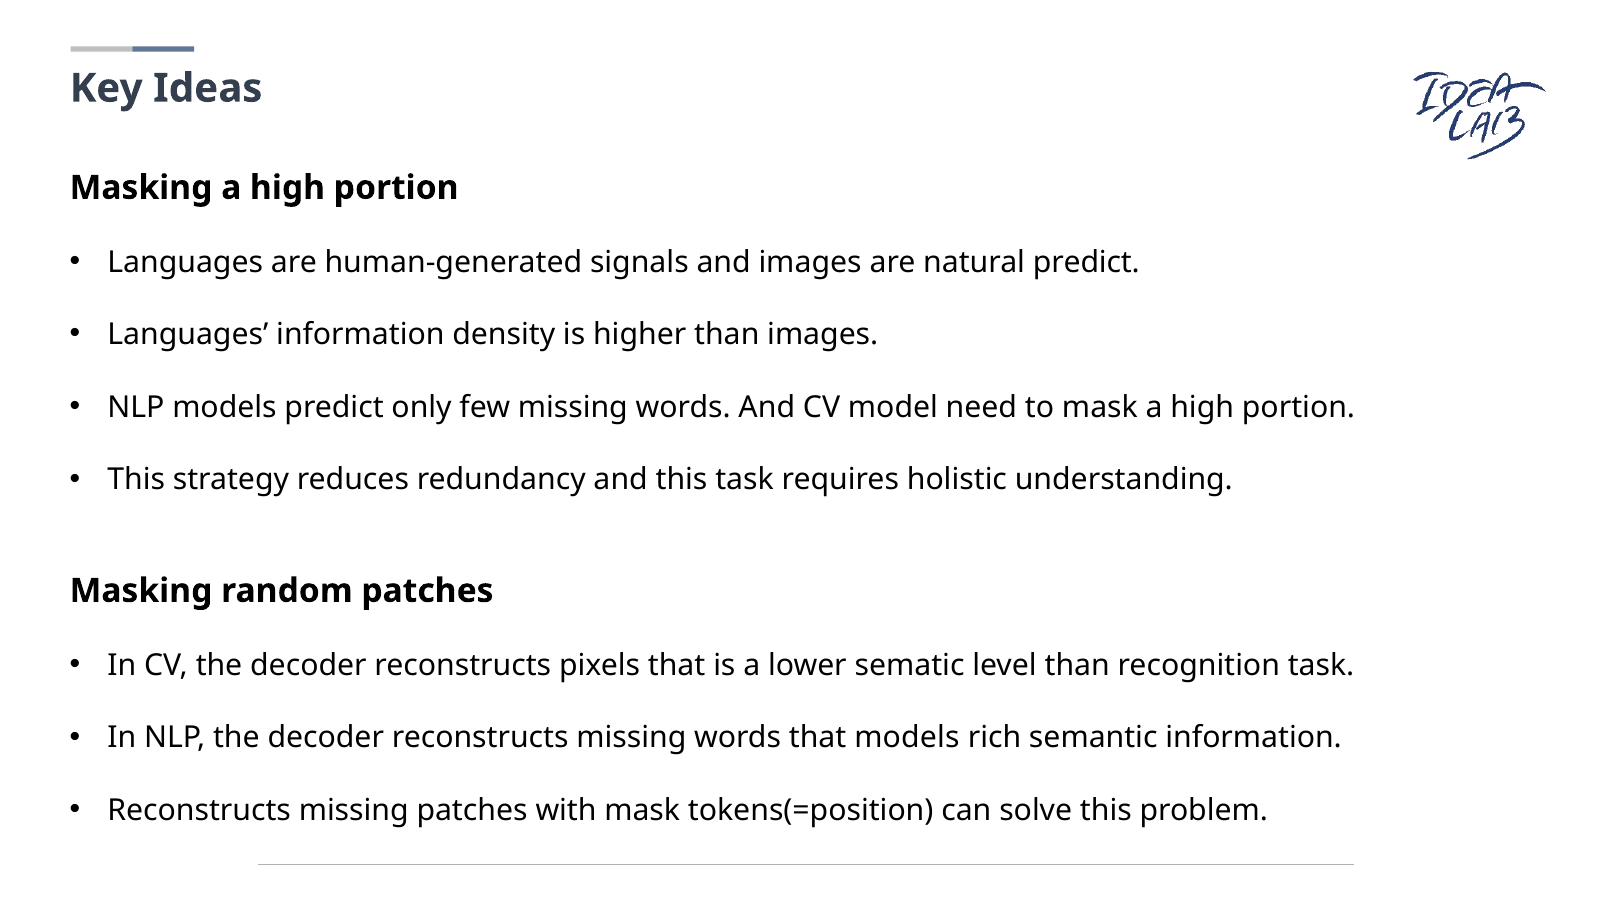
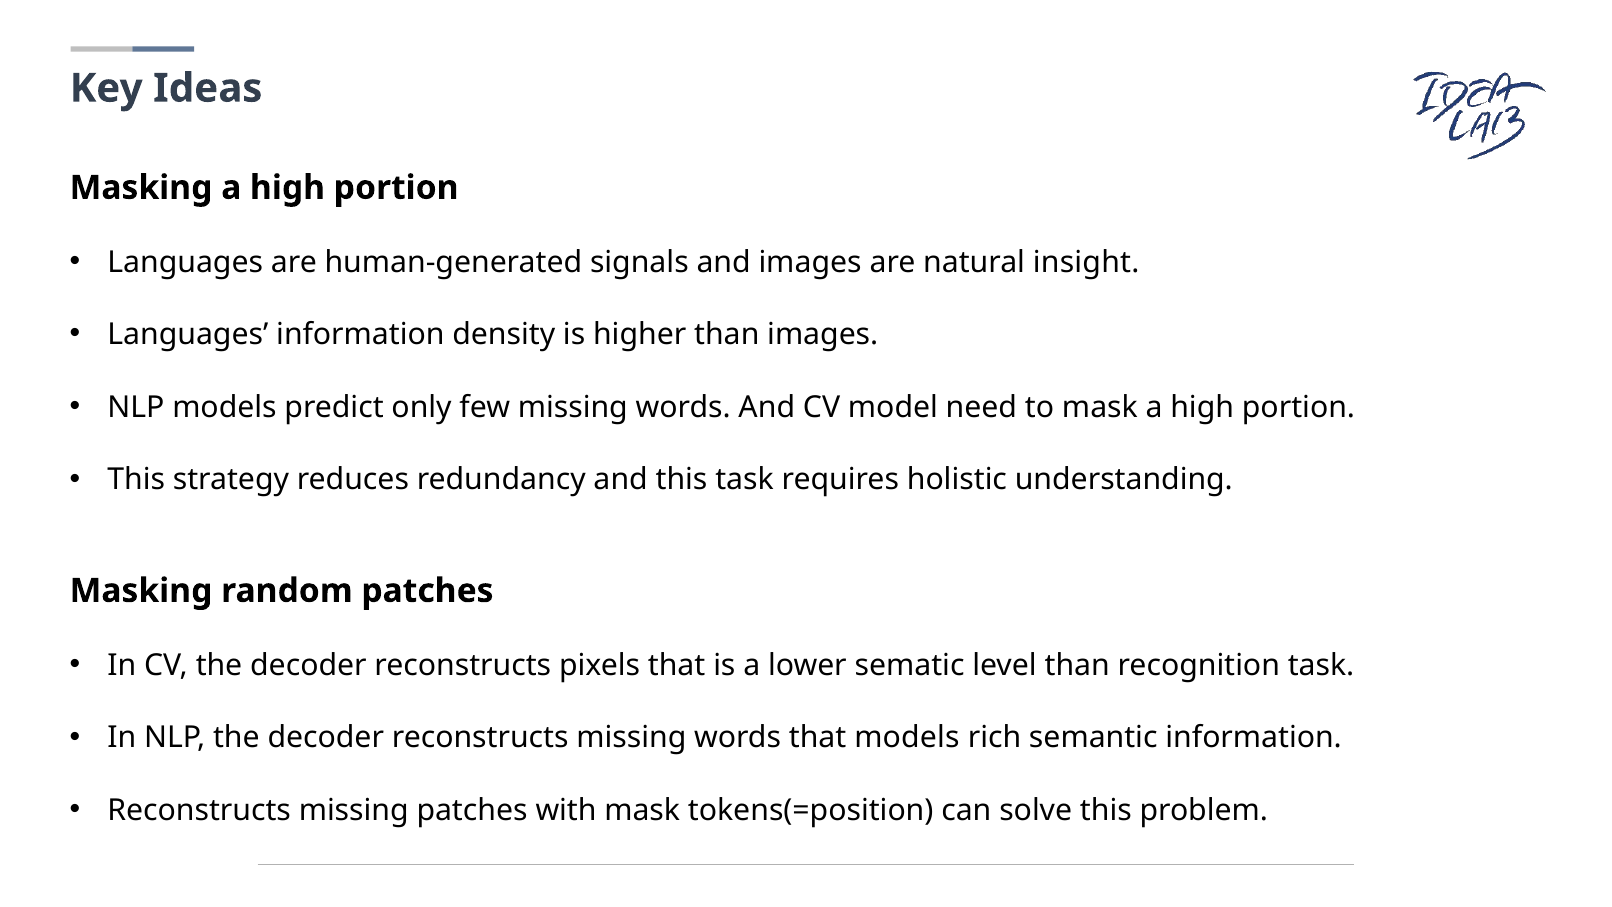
natural predict: predict -> insight
